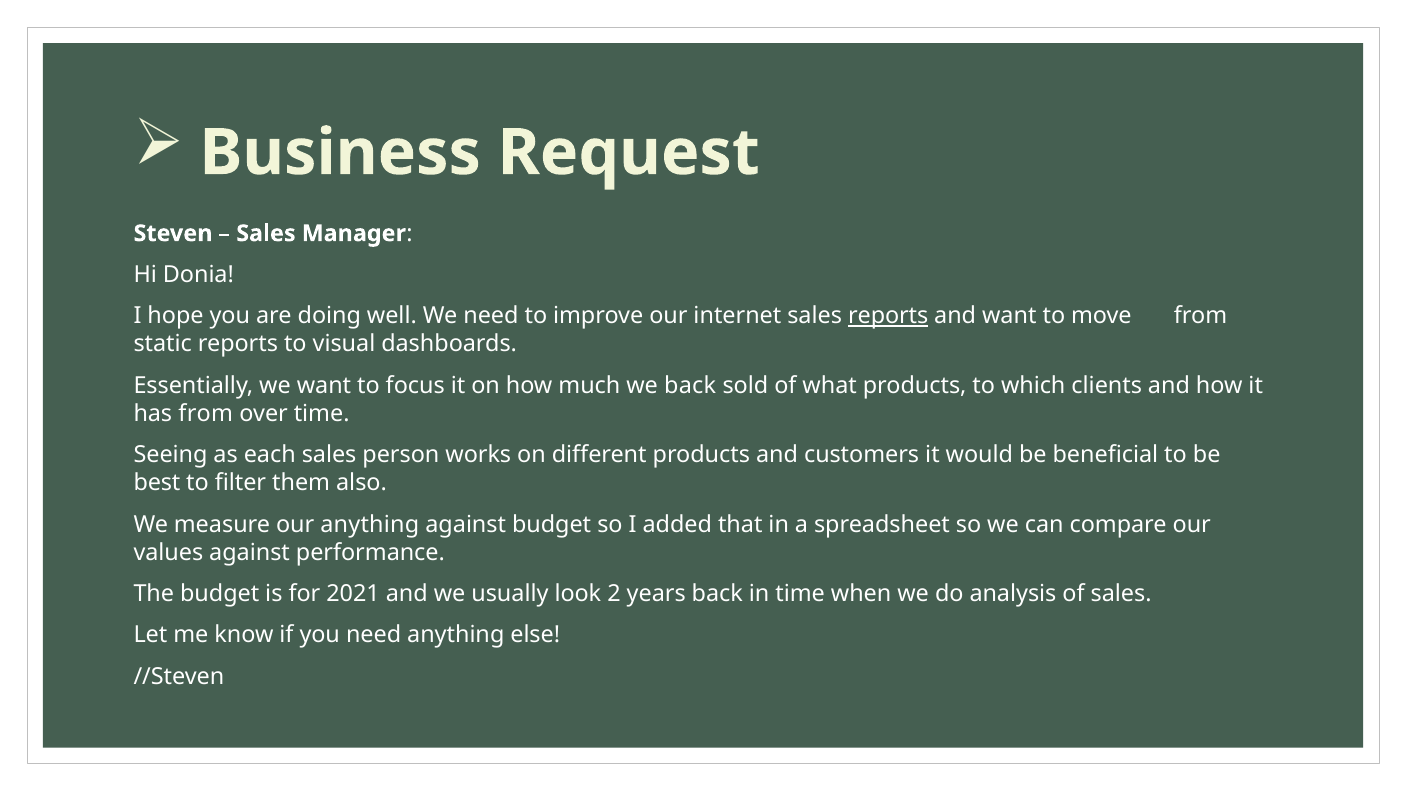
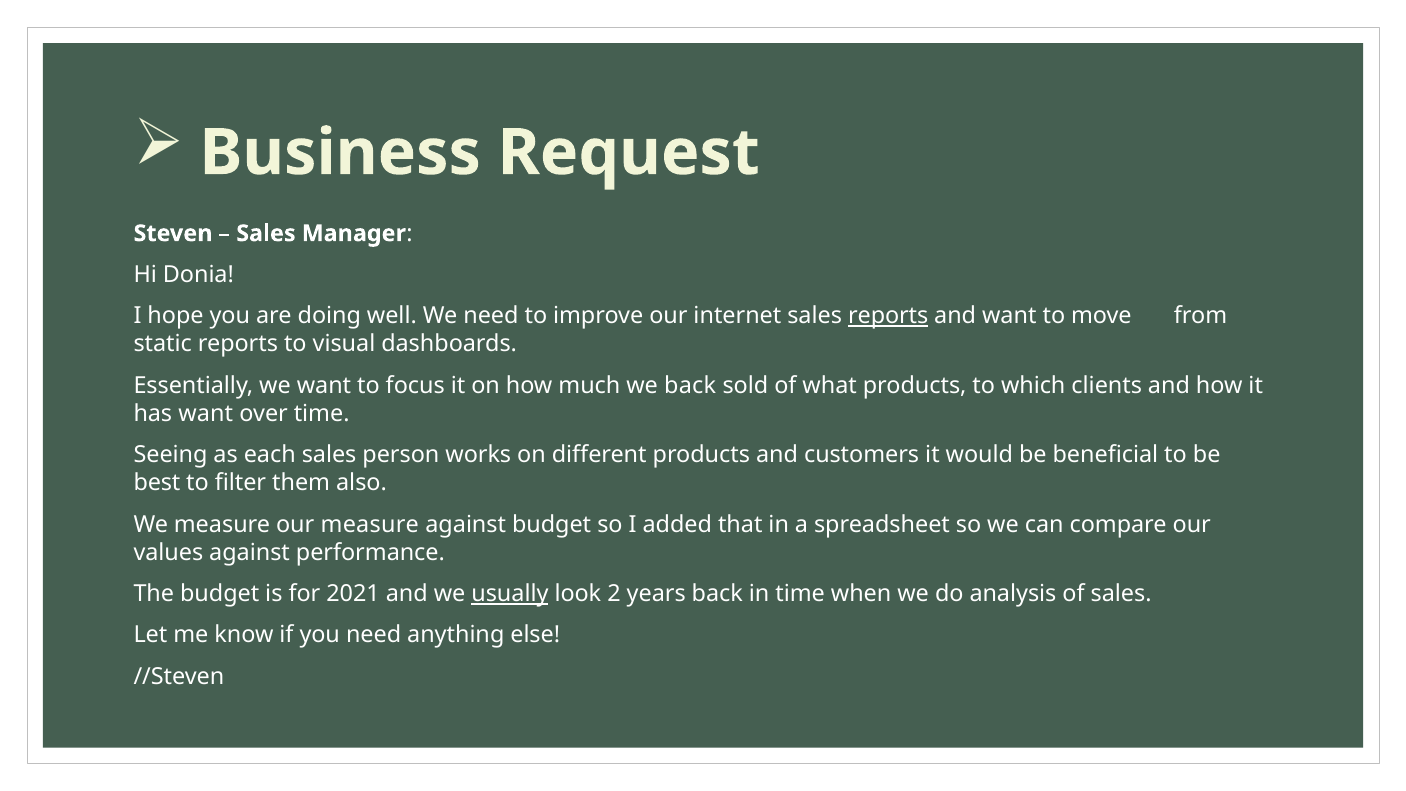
has from: from -> want
our anything: anything -> measure
usually underline: none -> present
